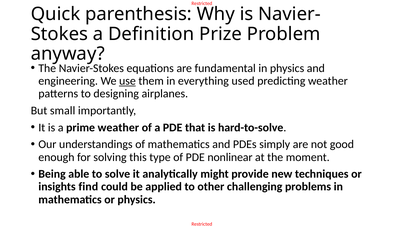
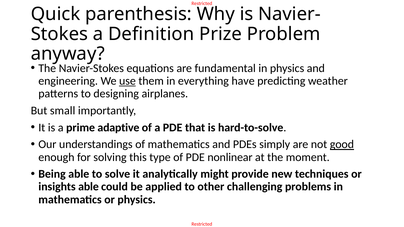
used: used -> have
prime weather: weather -> adaptive
good underline: none -> present
insights find: find -> able
